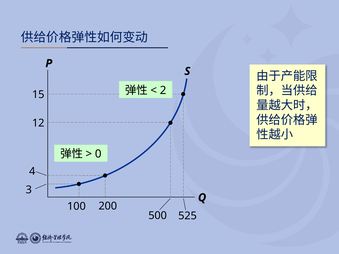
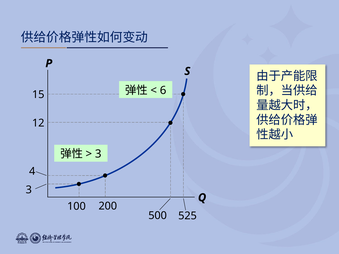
2: 2 -> 6
0 at (98, 154): 0 -> 3
